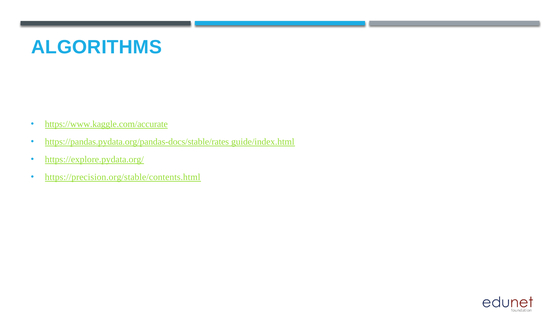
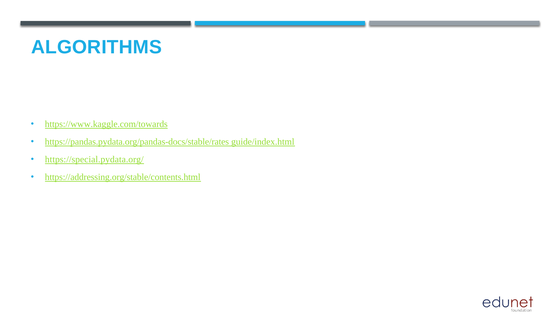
https://www.kaggle.com/accurate: https://www.kaggle.com/accurate -> https://www.kaggle.com/towards
https://explore.pydata.org/: https://explore.pydata.org/ -> https://special.pydata.org/
https://precision.org/stable/contents.html: https://precision.org/stable/contents.html -> https://addressing.org/stable/contents.html
